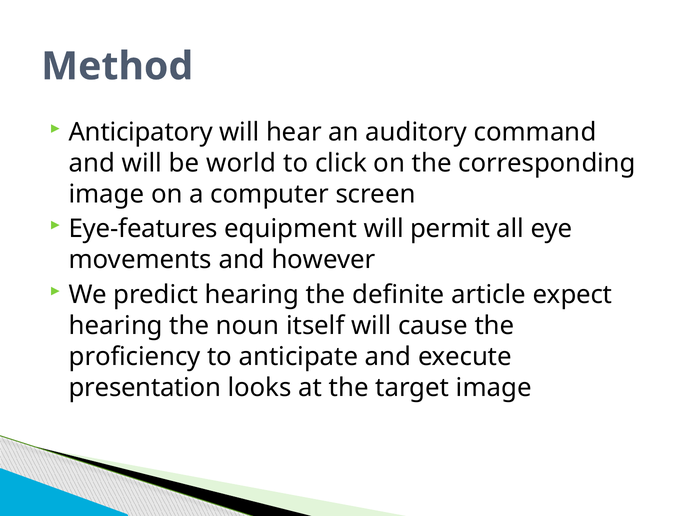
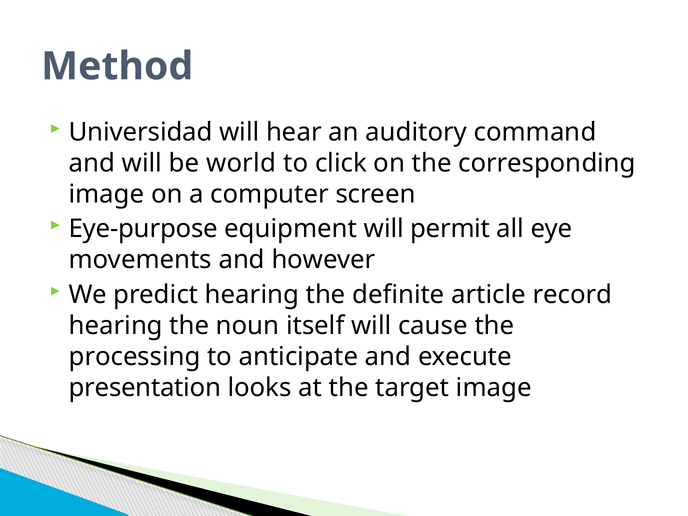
Anticipatory: Anticipatory -> Universidad
Eye-features: Eye-features -> Eye-purpose
expect: expect -> record
proficiency: proficiency -> processing
